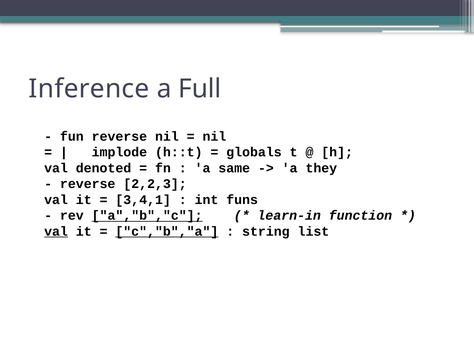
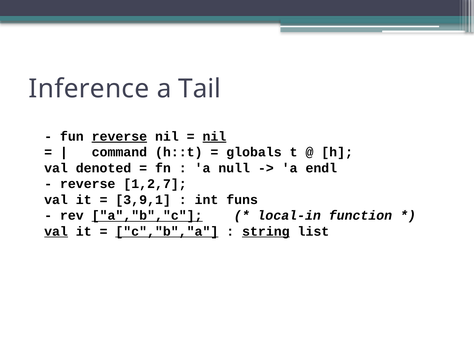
Full: Full -> Tail
reverse at (119, 136) underline: none -> present
nil at (214, 136) underline: none -> present
implode: implode -> command
same: same -> null
they: they -> endl
2,2,3: 2,2,3 -> 1,2,7
3,4,1: 3,4,1 -> 3,9,1
learn-in: learn-in -> local-in
string underline: none -> present
